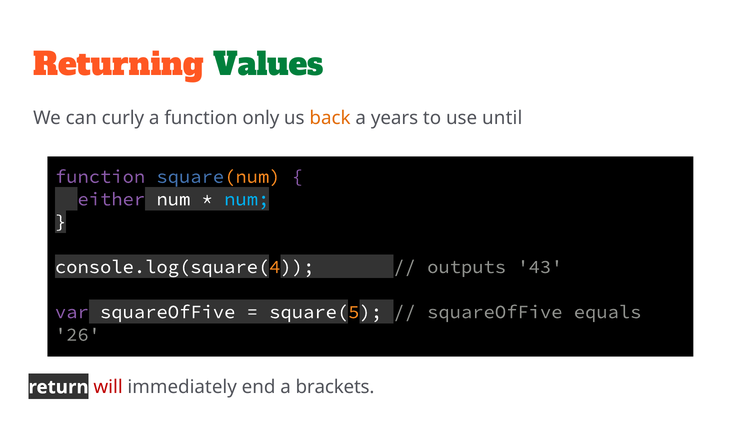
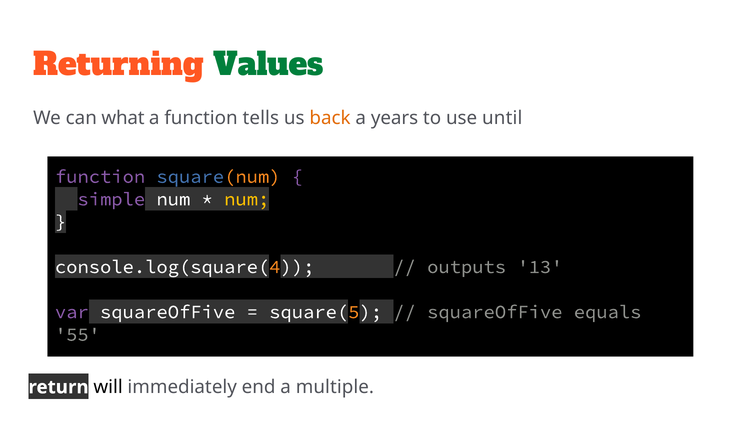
curly: curly -> what
only: only -> tells
either: either -> simple
num at (247, 199) colour: light blue -> yellow
43: 43 -> 13
26: 26 -> 55
will colour: red -> black
brackets: brackets -> multiple
